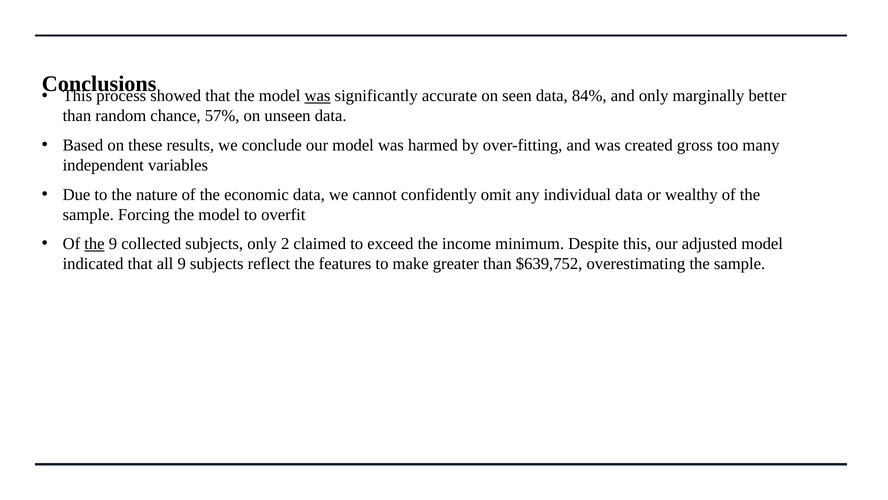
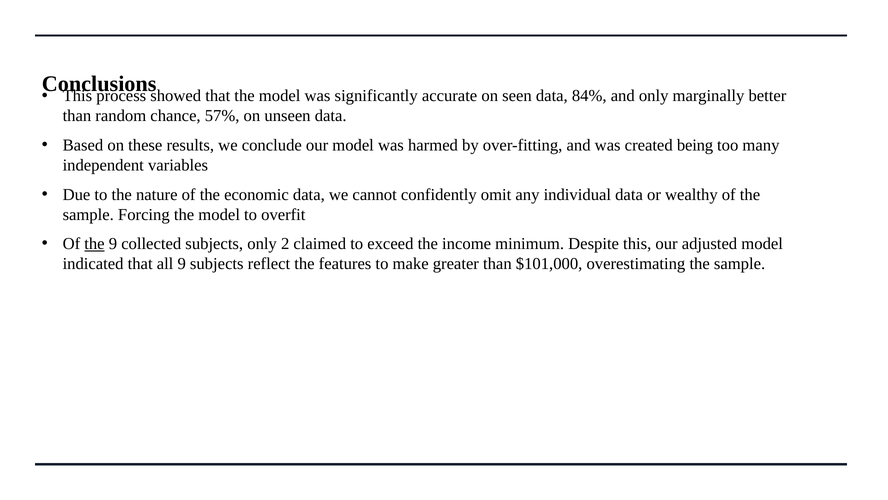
was at (317, 96) underline: present -> none
gross: gross -> being
$639,752: $639,752 -> $101,000
